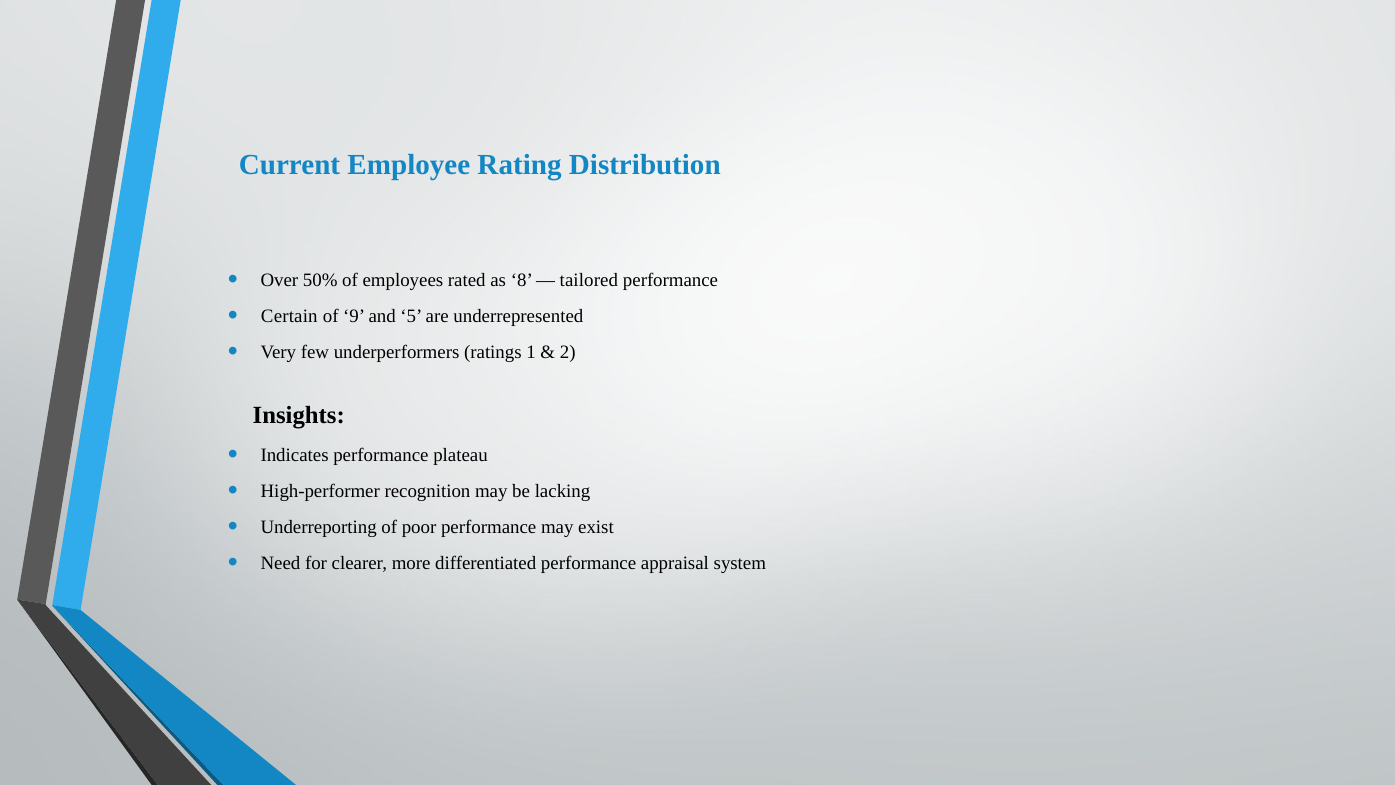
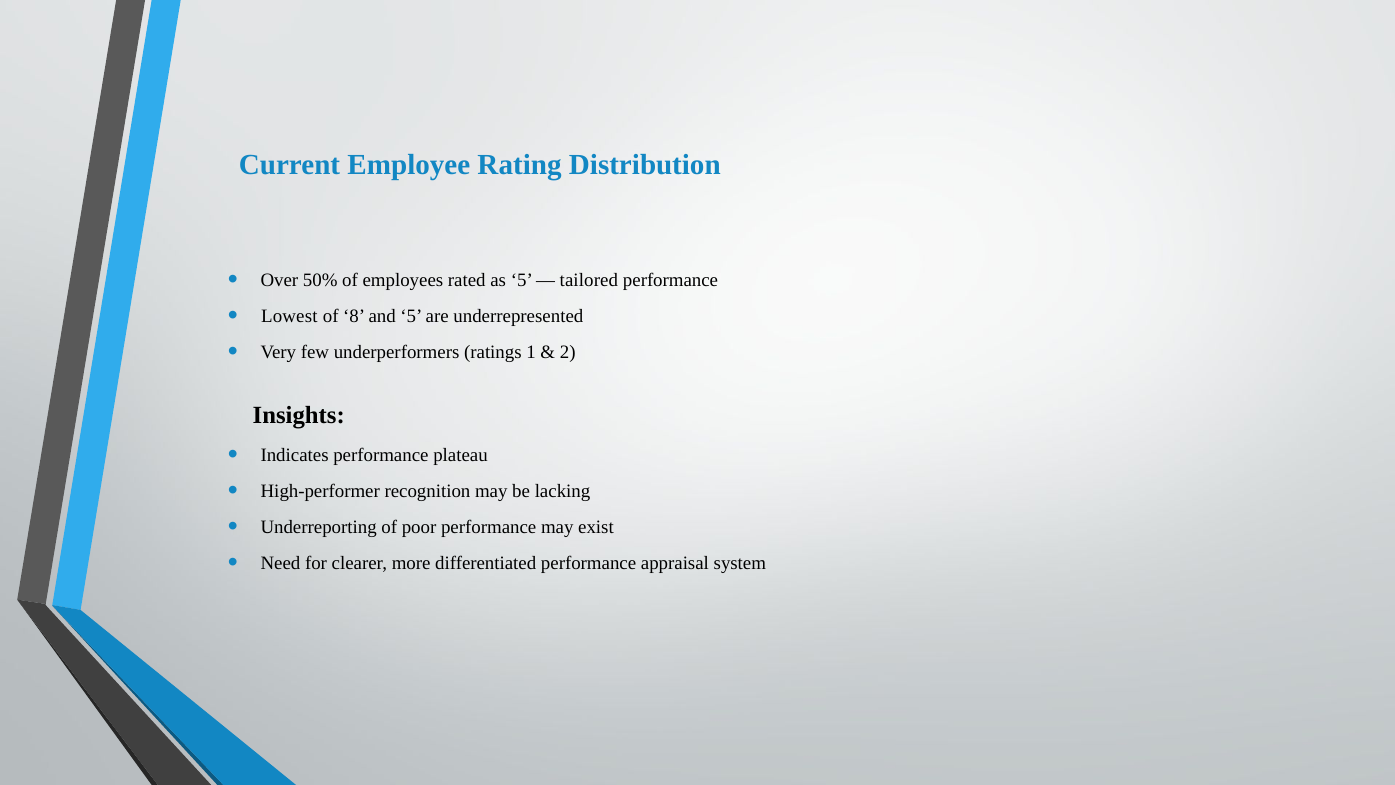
as 8: 8 -> 5
Certain: Certain -> Lowest
9: 9 -> 8
